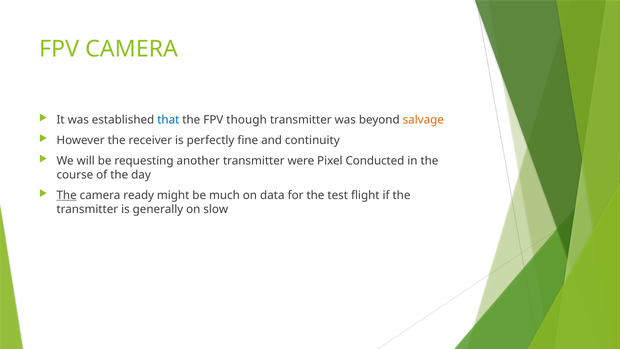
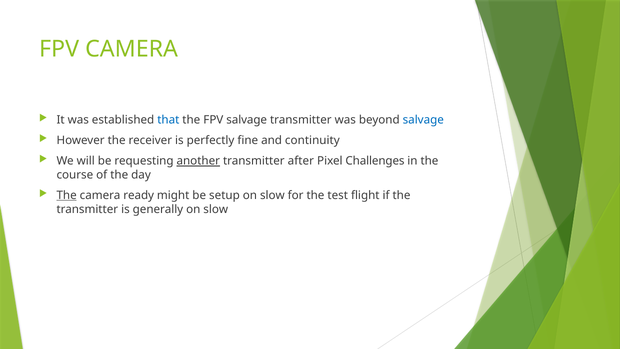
FPV though: though -> salvage
salvage at (423, 120) colour: orange -> blue
another underline: none -> present
were: were -> after
Conducted: Conducted -> Challenges
much: much -> setup
data at (272, 195): data -> slow
